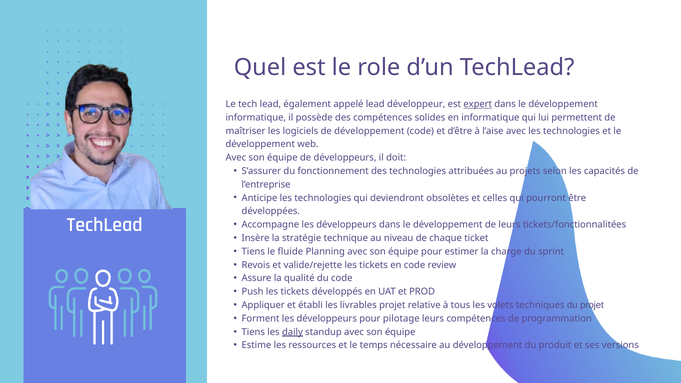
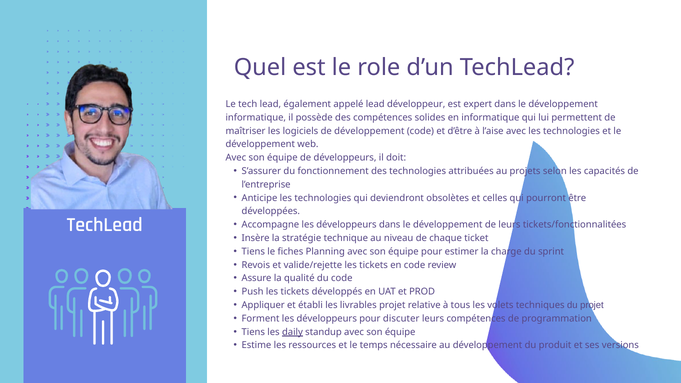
expert underline: present -> none
fluide: fluide -> fiches
pilotage: pilotage -> discuter
